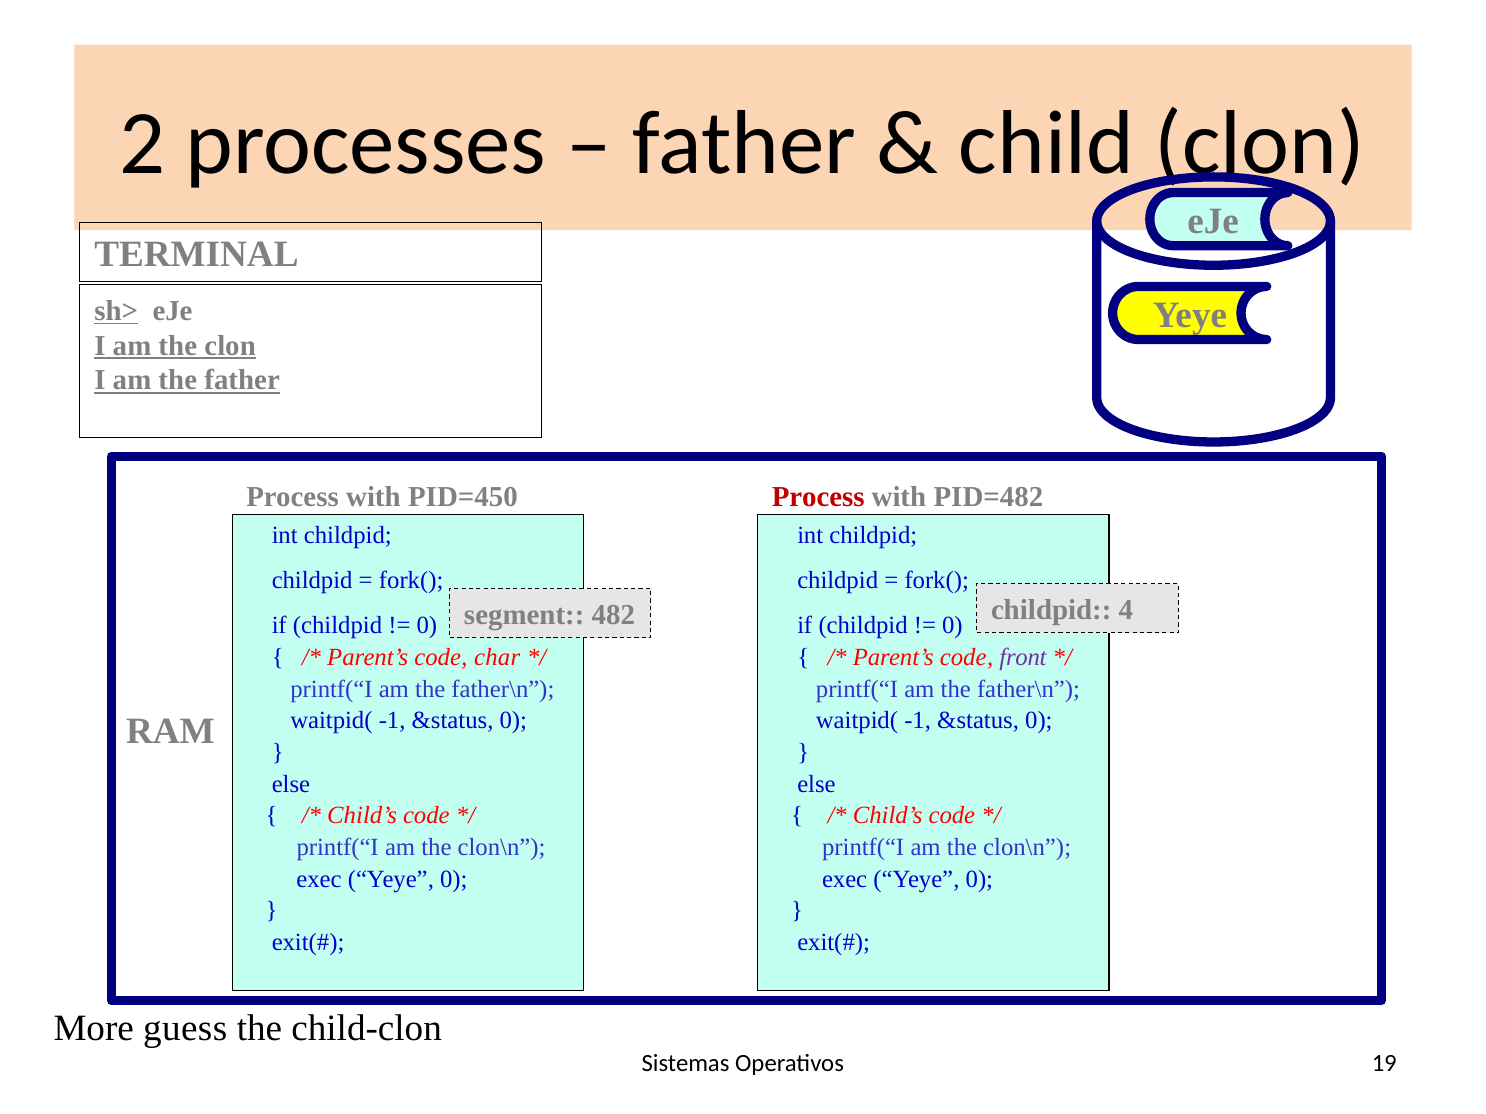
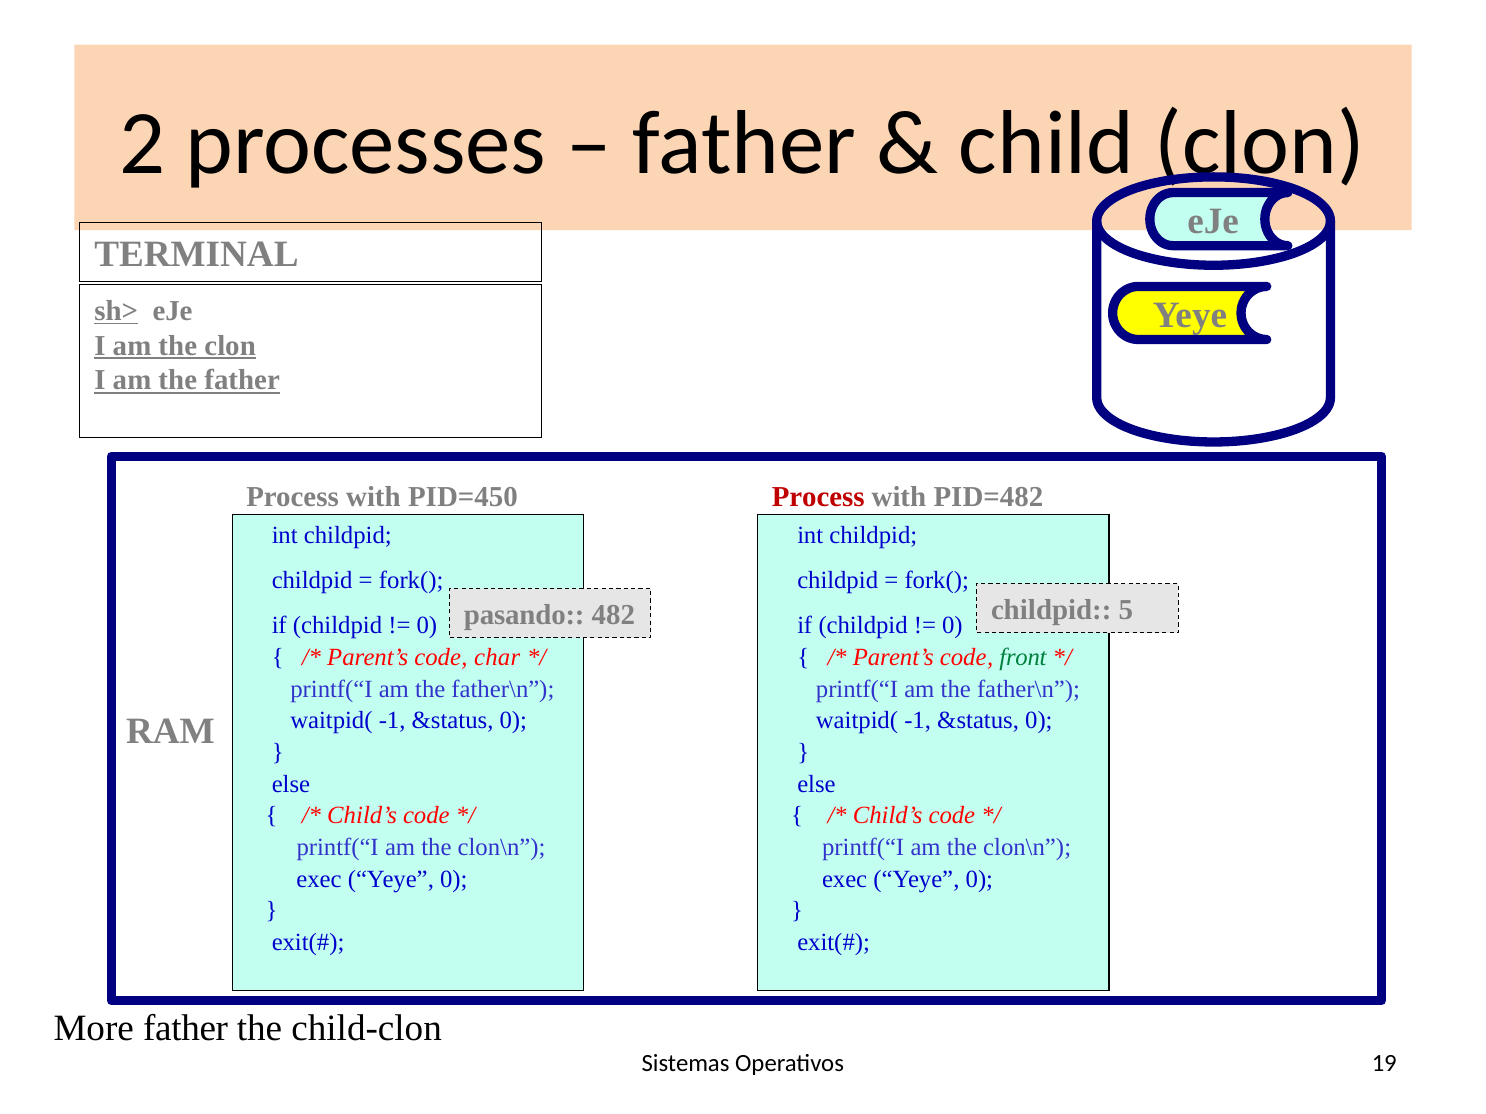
4: 4 -> 5
segment: segment -> pasando
front colour: purple -> green
More guess: guess -> father
